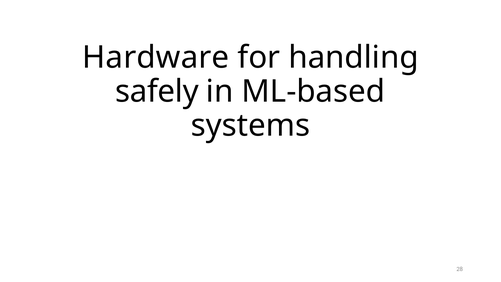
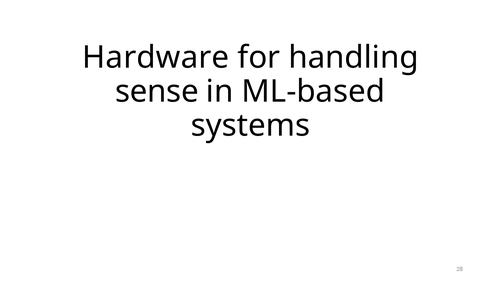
safely: safely -> sense
